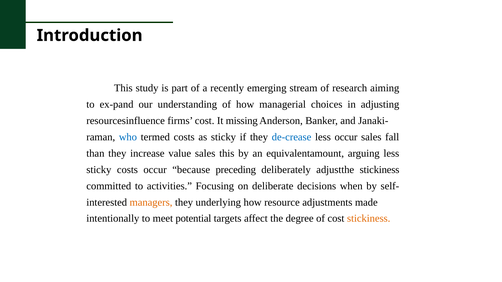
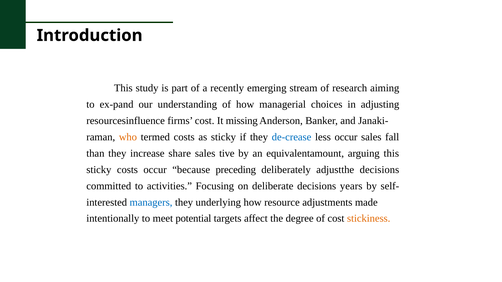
who colour: blue -> orange
value: value -> share
sales this: this -> tive
arguing less: less -> this
adjustthe stickiness: stickiness -> decisions
when: when -> years
managers colour: orange -> blue
